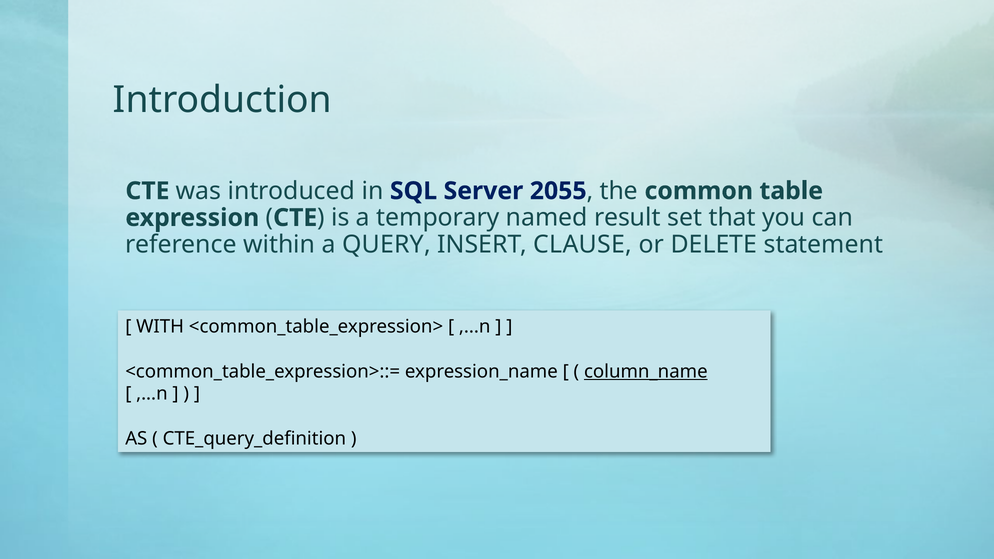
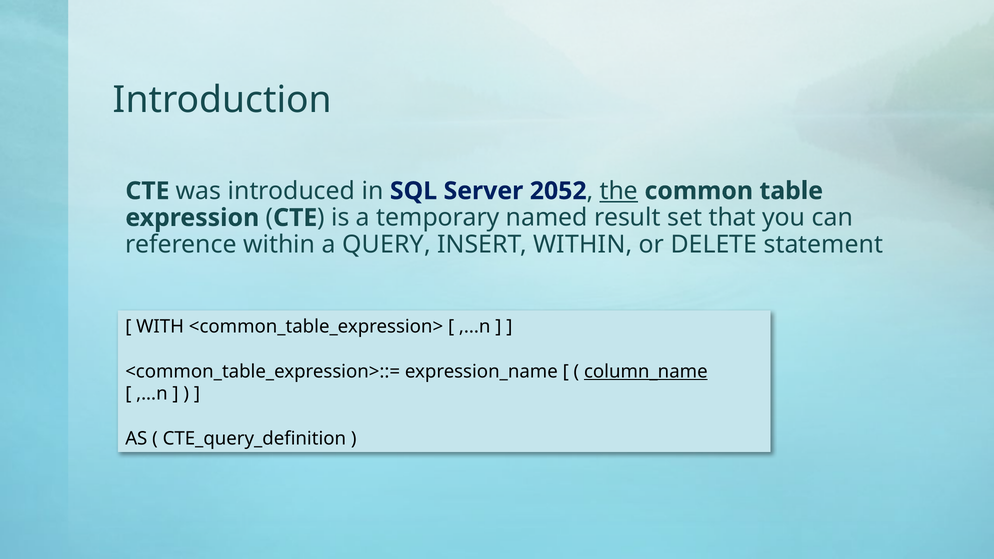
2055: 2055 -> 2052
the underline: none -> present
INSERT CLAUSE: CLAUSE -> WITHIN
